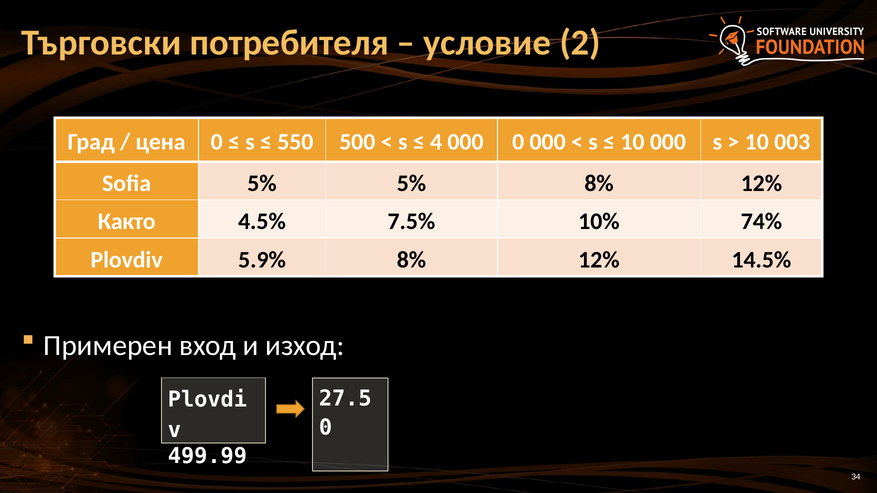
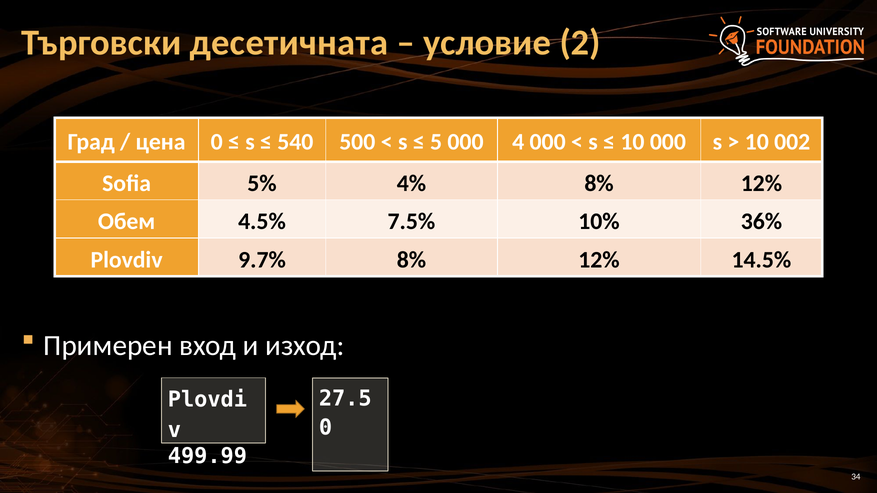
потребителя: потребителя -> десетичната
550: 550 -> 540
4: 4 -> 5
000 0: 0 -> 4
003: 003 -> 002
5% 5%: 5% -> 4%
Както: Както -> Обем
74%: 74% -> 36%
5.9%: 5.9% -> 9.7%
